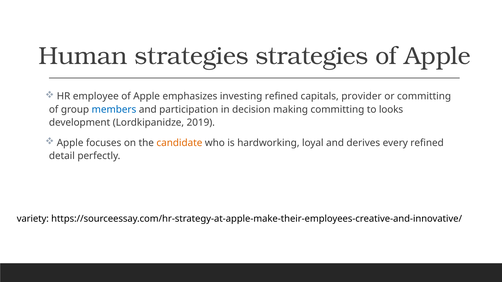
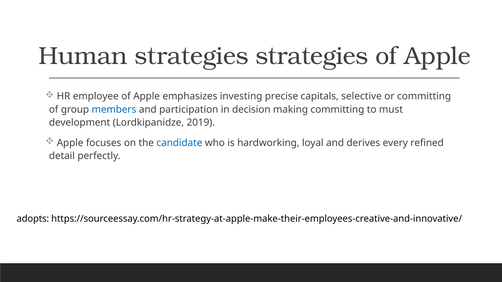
investing refined: refined -> precise
provider: provider -> selective
looks: looks -> must
candidate colour: orange -> blue
variety: variety -> adopts
